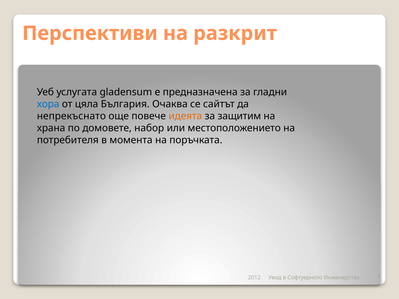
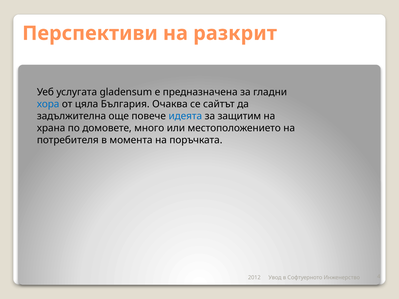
непрекъснато: непрекъснато -> задължителна
идеята colour: orange -> blue
набор: набор -> много
